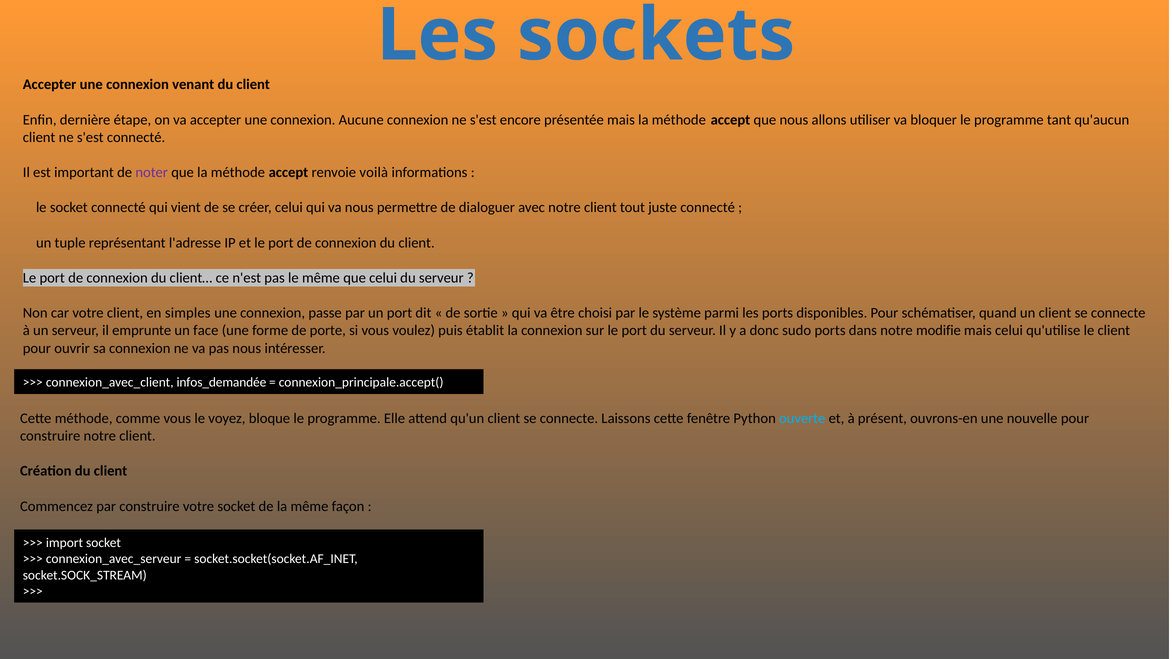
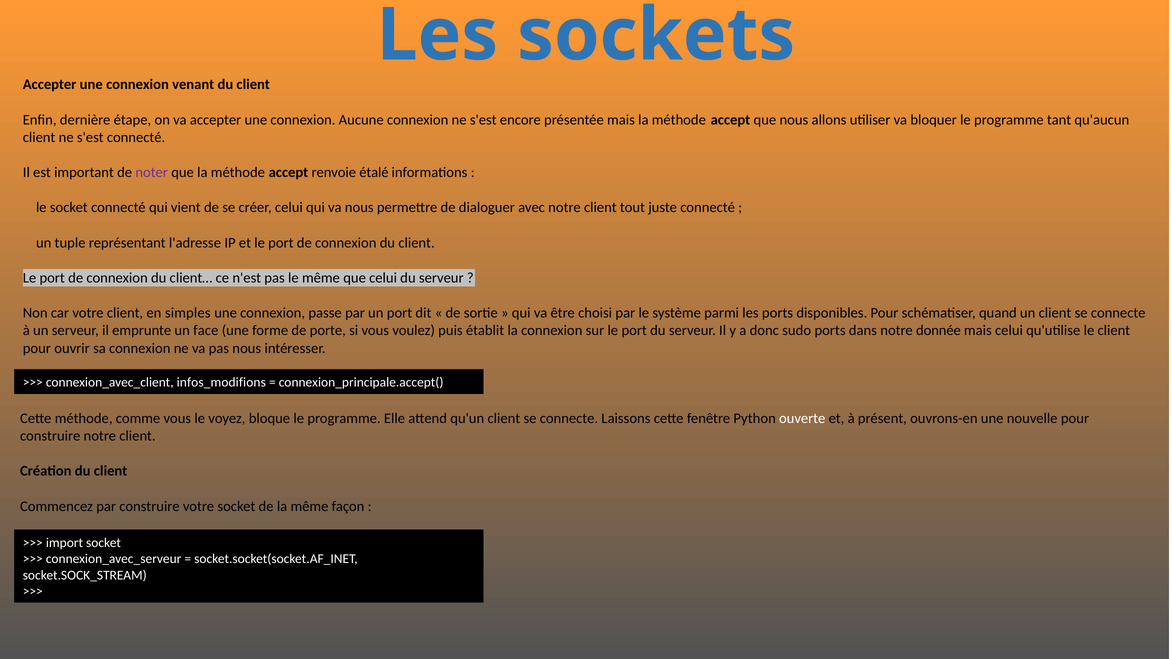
voilà: voilà -> étalé
modifie: modifie -> donnée
infos_demandée: infos_demandée -> infos_modifions
ouverte colour: light blue -> white
